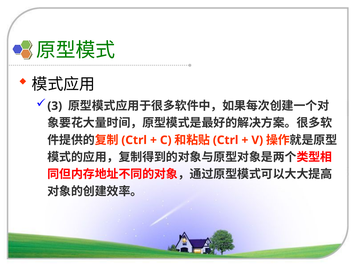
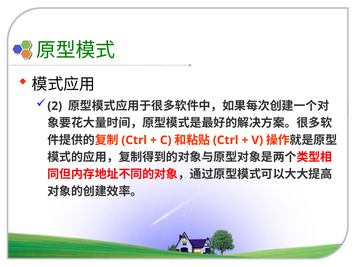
3: 3 -> 2
